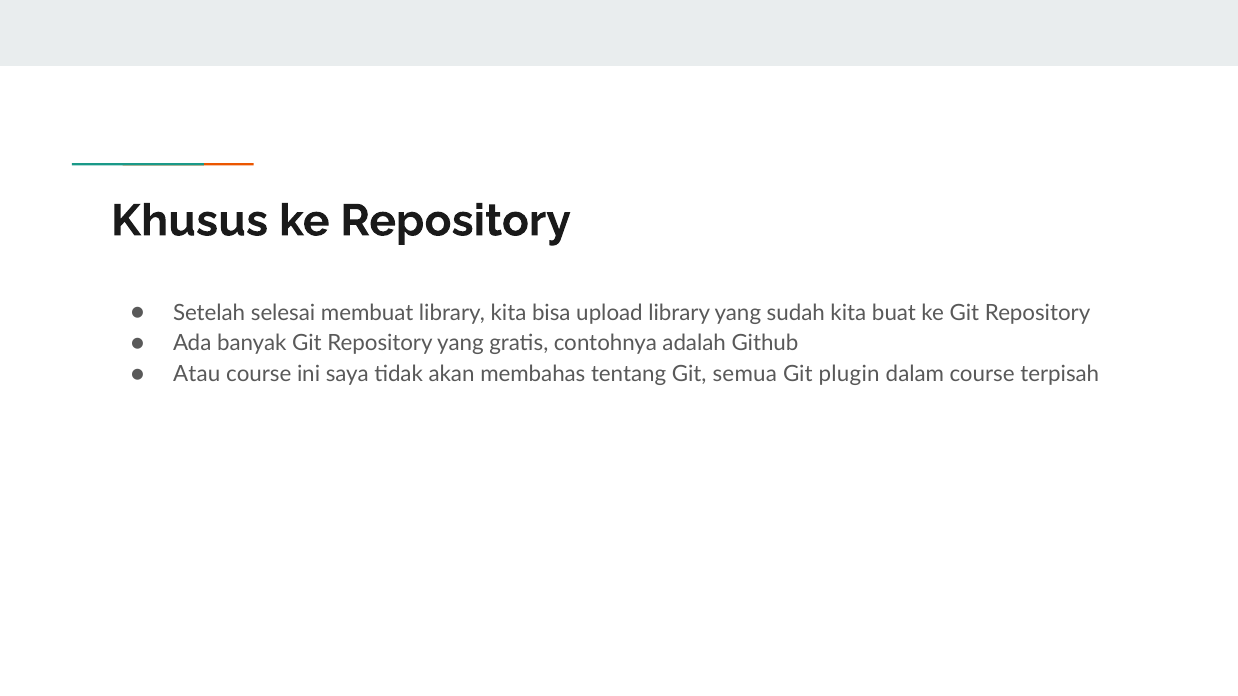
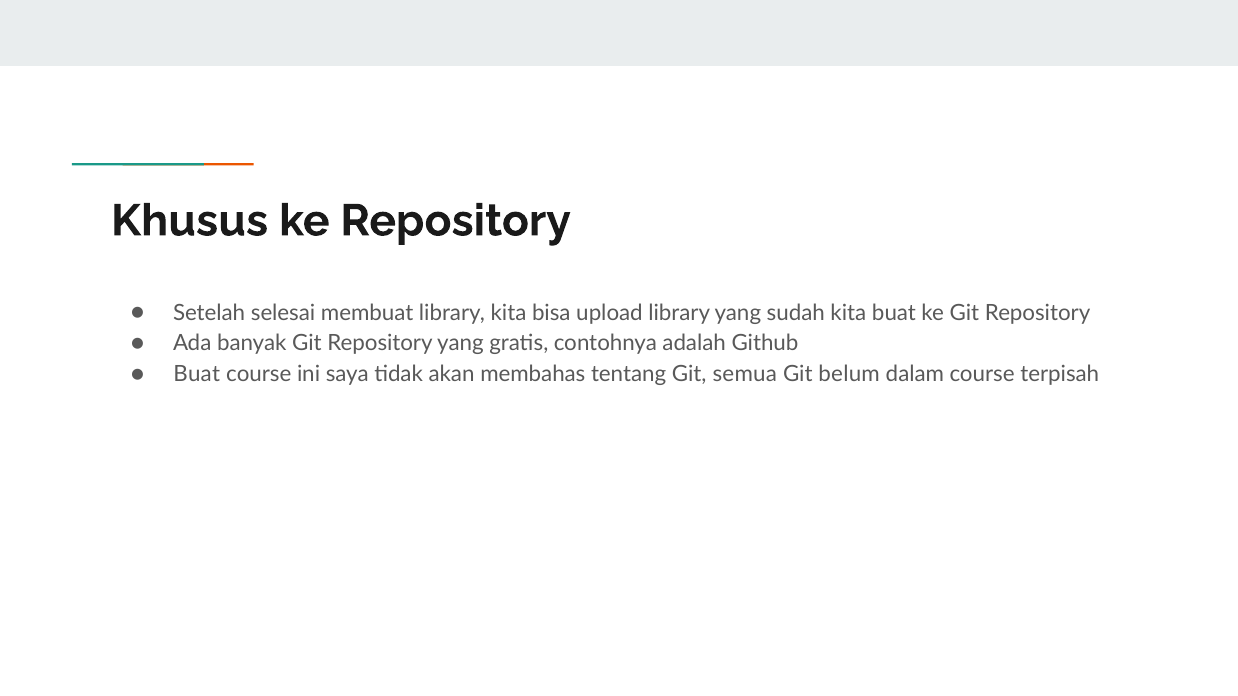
Atau at (197, 375): Atau -> Buat
plugin: plugin -> belum
